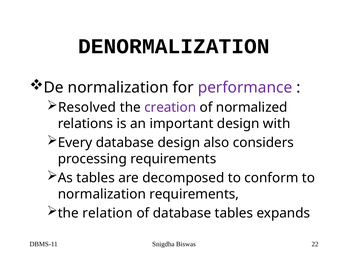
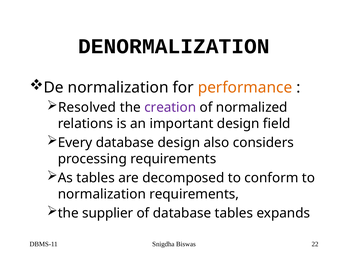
performance colour: purple -> orange
with: with -> field
relation: relation -> supplier
